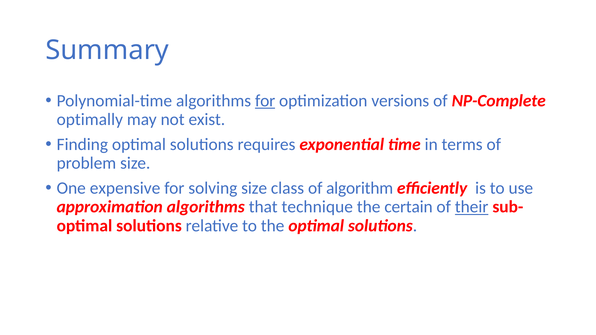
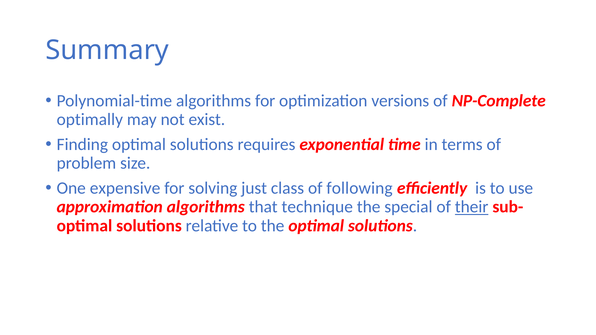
for at (265, 101) underline: present -> none
solving size: size -> just
algorithm: algorithm -> following
certain: certain -> special
